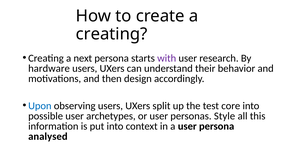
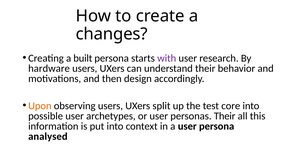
creating at (112, 34): creating -> changes
next: next -> built
Upon colour: blue -> orange
personas Style: Style -> Their
